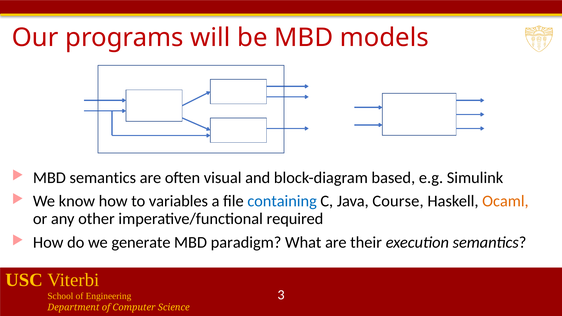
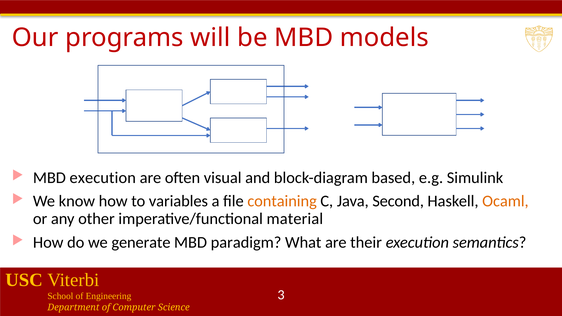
MBD semantics: semantics -> execution
containing colour: blue -> orange
Course: Course -> Second
required: required -> material
